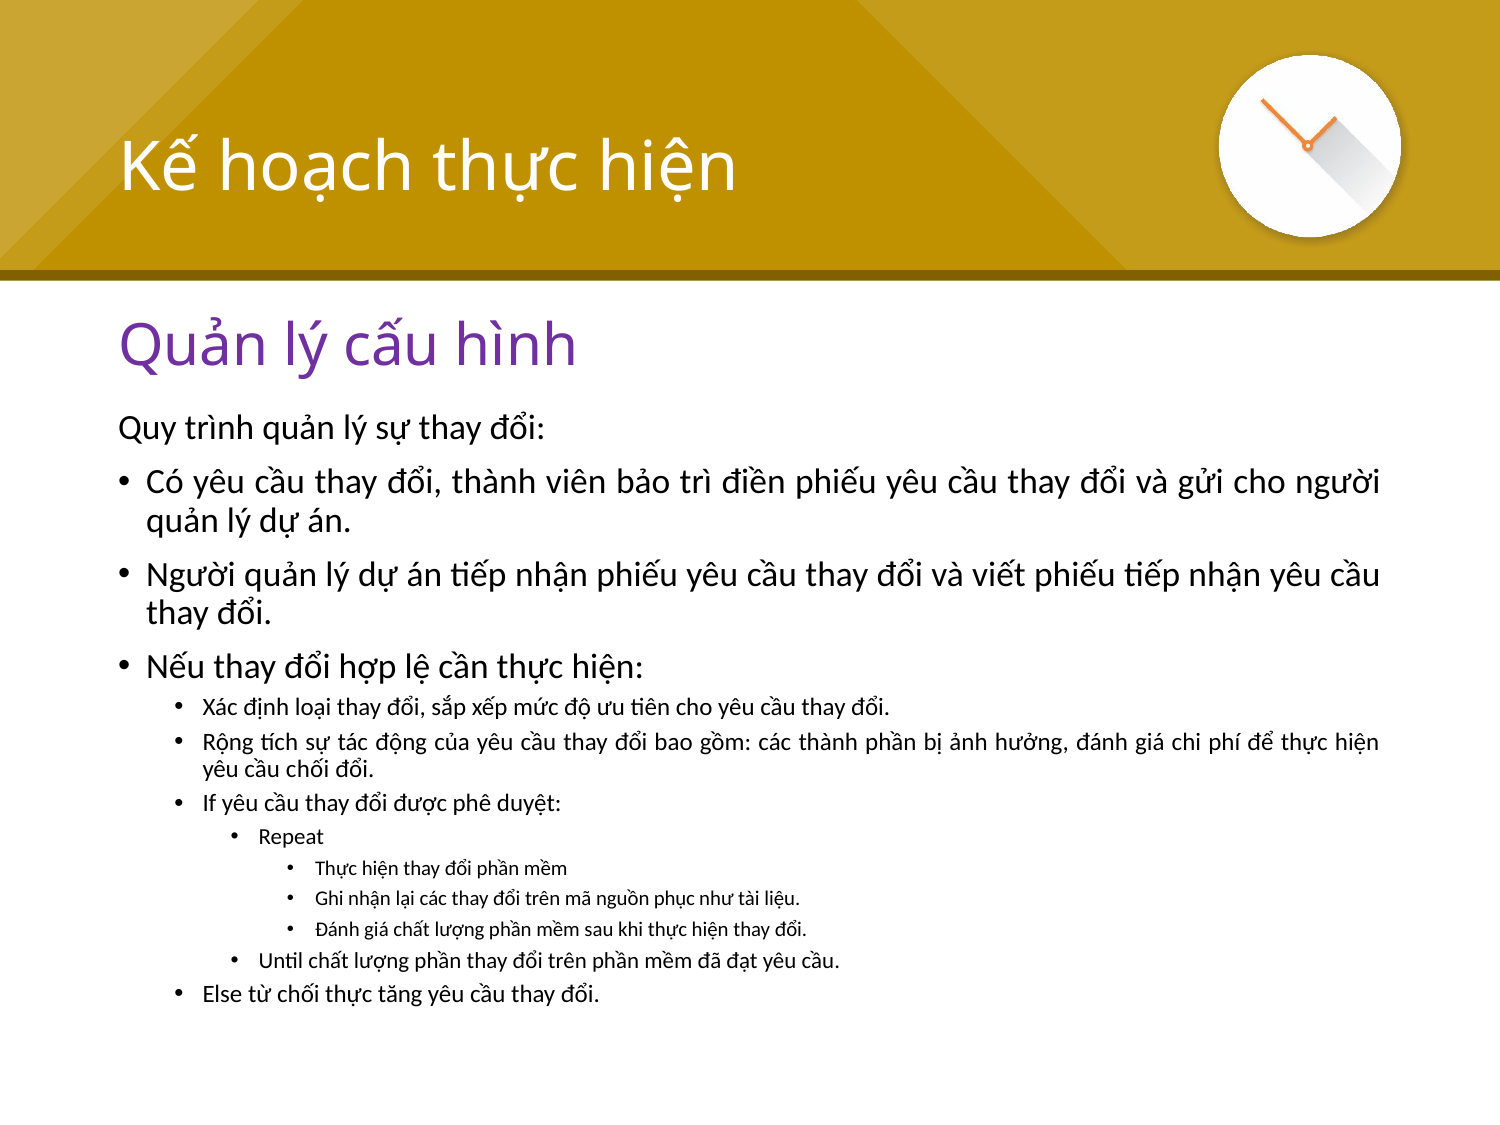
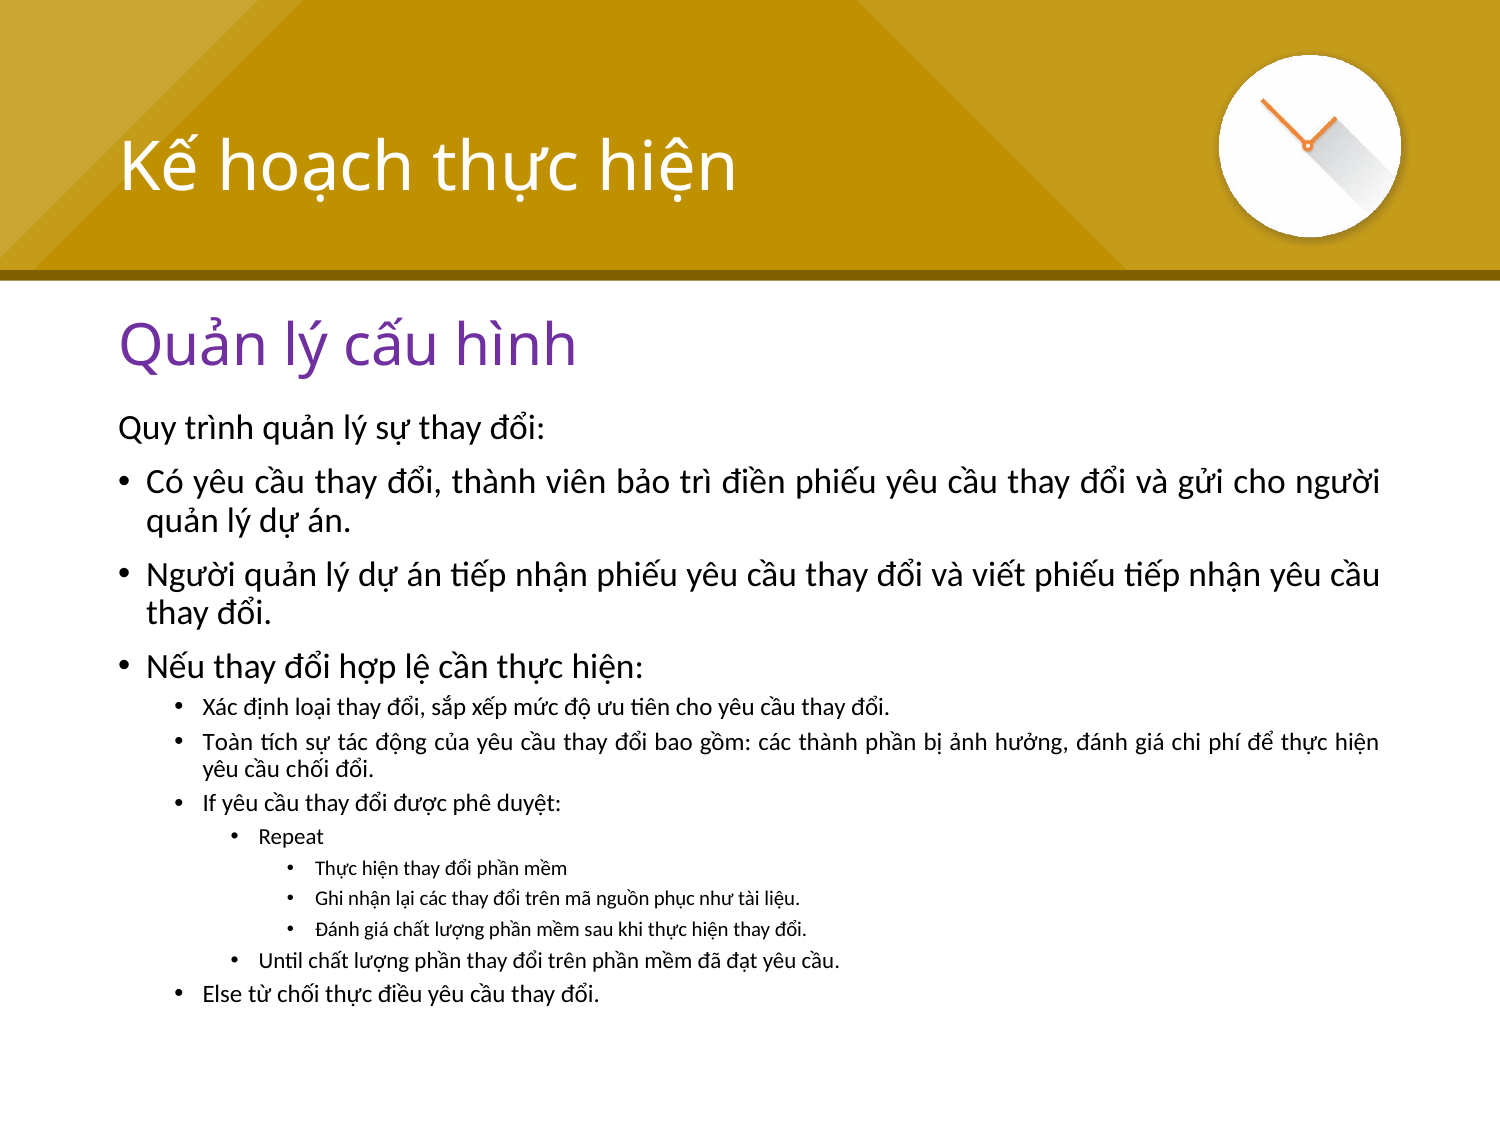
Rộng: Rộng -> Toàn
tăng: tăng -> điều
